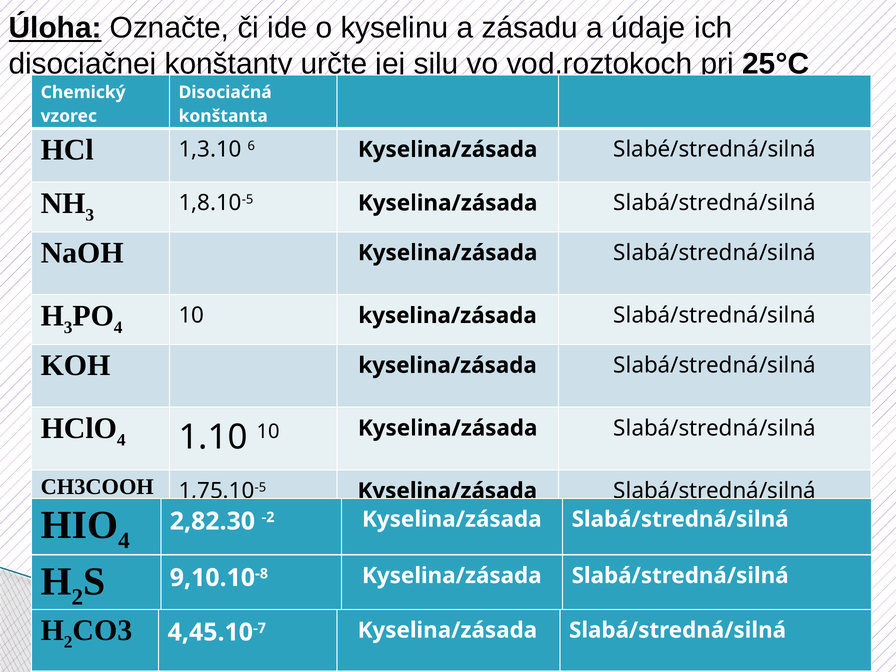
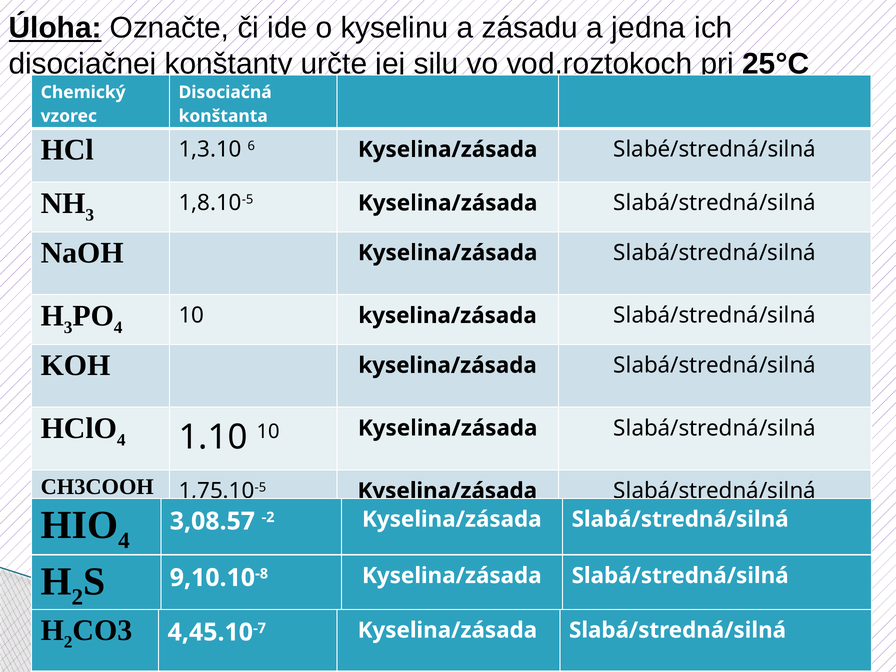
údaje: údaje -> jedna
2,82.30: 2,82.30 -> 3,08.57
